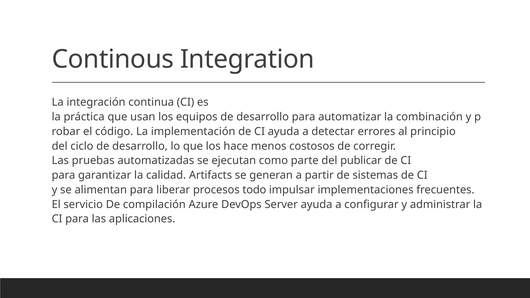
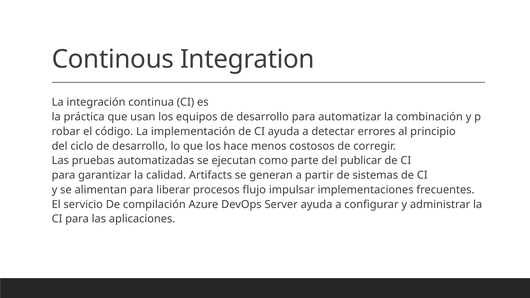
todo: todo -> flujo
